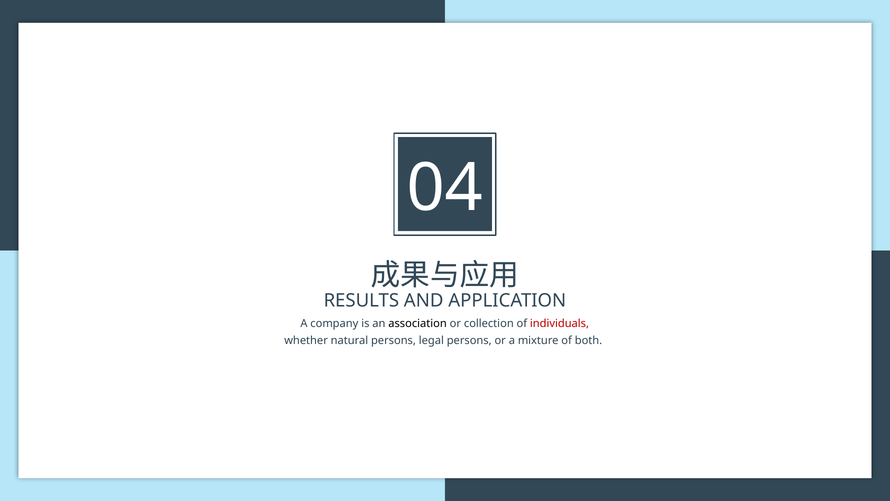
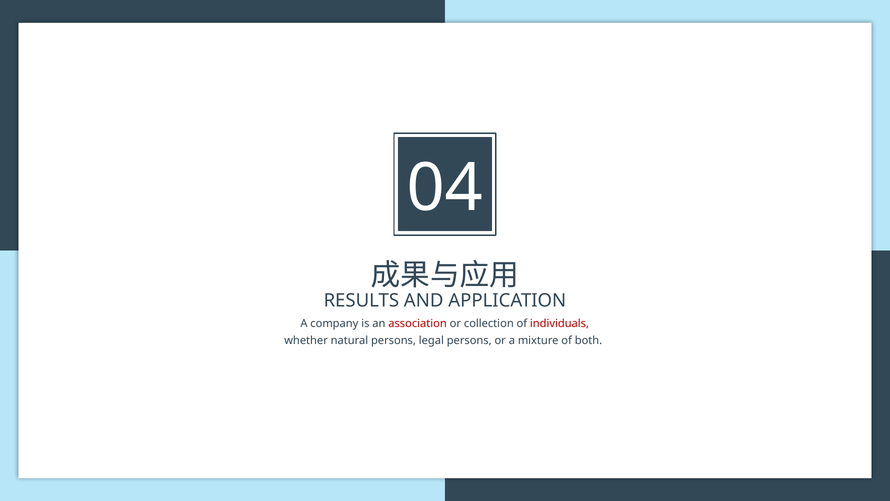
association colour: black -> red
